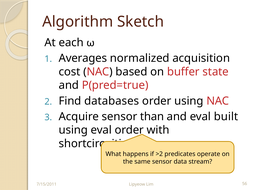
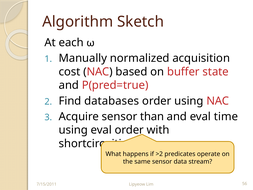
Averages: Averages -> Manually
built: built -> time
